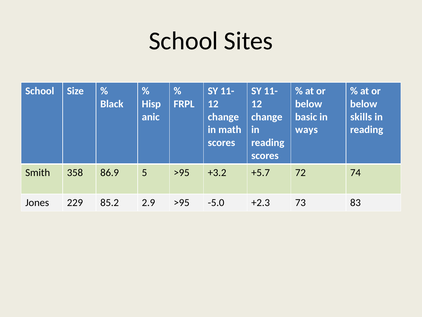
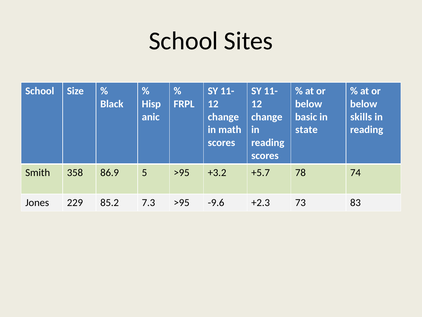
ways: ways -> state
72: 72 -> 78
2.9: 2.9 -> 7.3
-5.0: -5.0 -> -9.6
